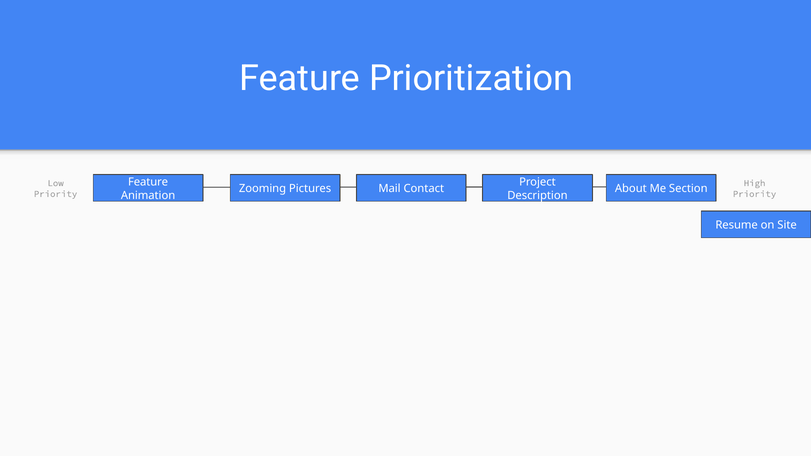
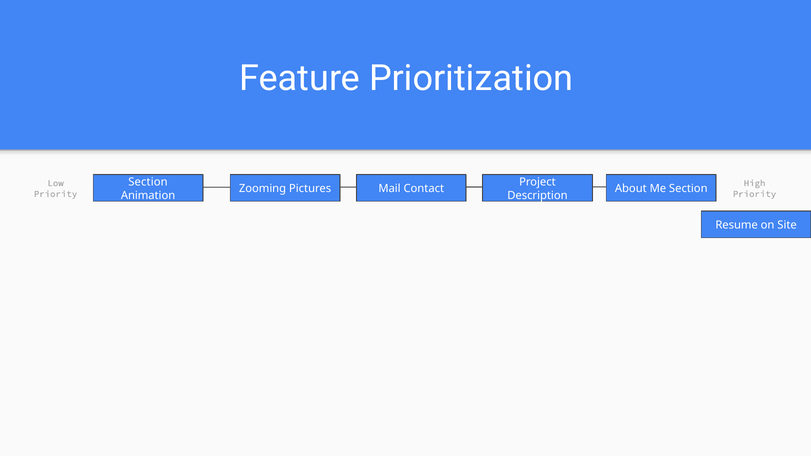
Feature at (148, 182): Feature -> Section
